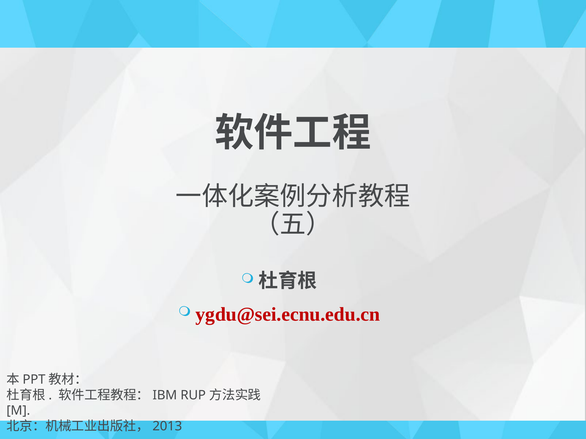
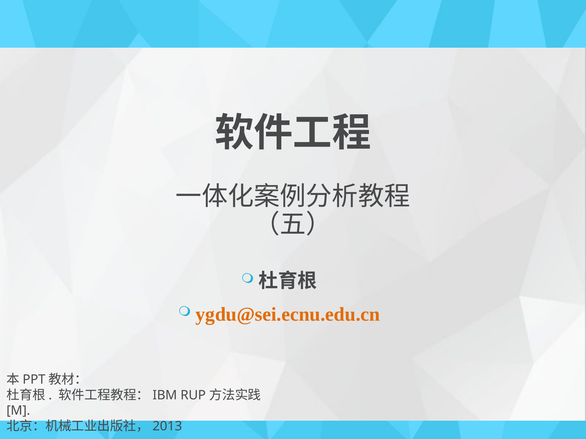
ygdu@sei.ecnu.edu.cn colour: red -> orange
